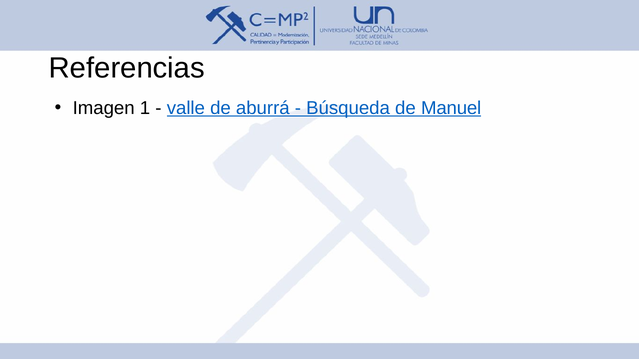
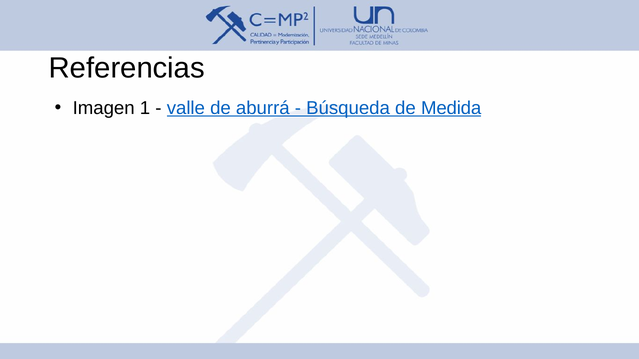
Manuel: Manuel -> Medida
